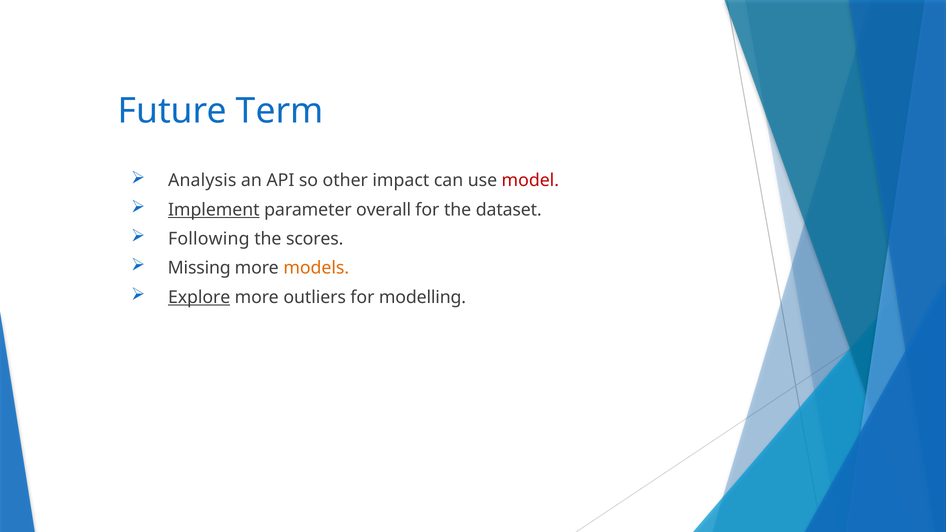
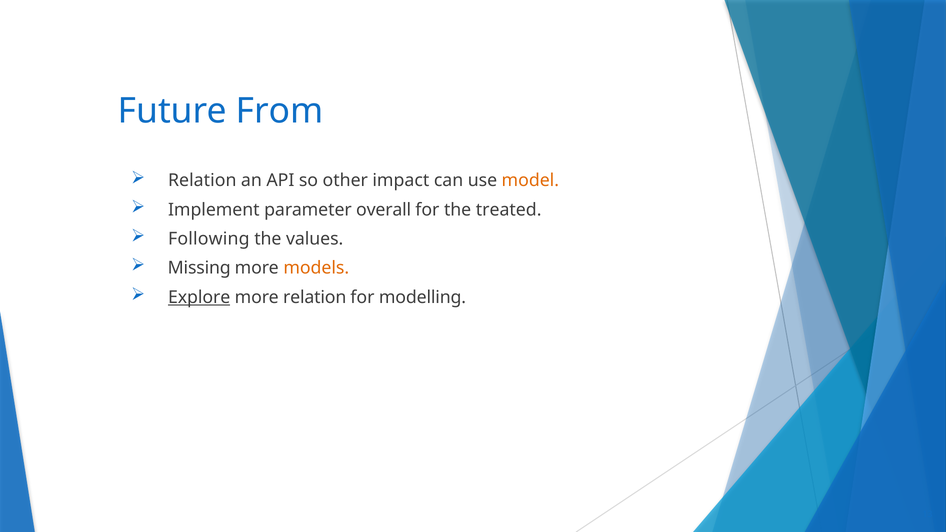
Term: Term -> From
Analysis at (202, 181): Analysis -> Relation
model colour: red -> orange
Implement underline: present -> none
dataset: dataset -> treated
scores: scores -> values
more outliers: outliers -> relation
